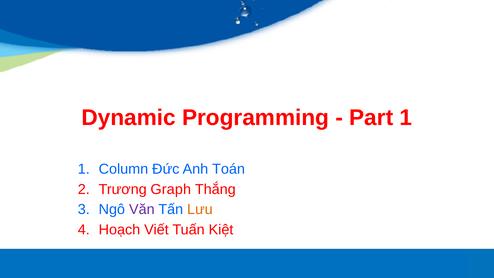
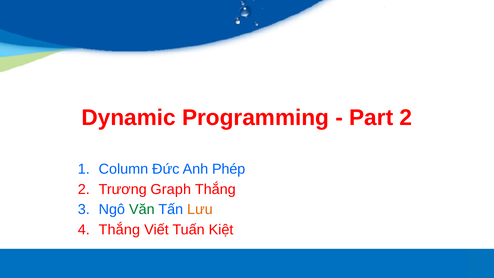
Part 1: 1 -> 2
Toán: Toán -> Phép
Văn colour: purple -> green
Hoạch at (119, 230): Hoạch -> Thắng
